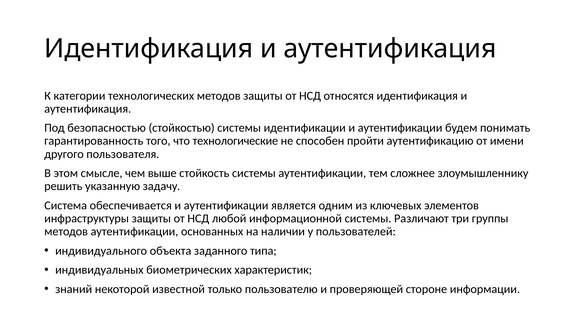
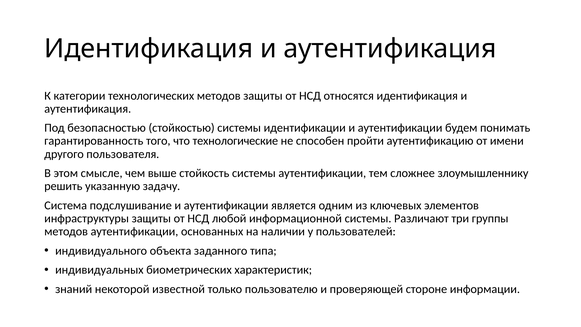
обеспечивается: обеспечивается -> подслушивание
